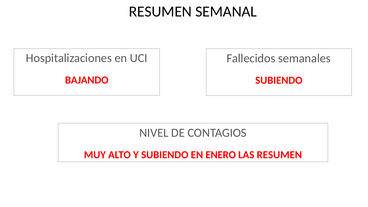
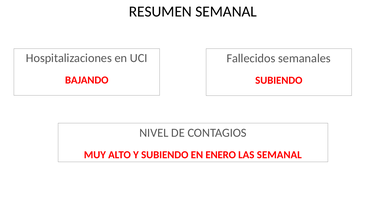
LAS RESUMEN: RESUMEN -> SEMANAL
